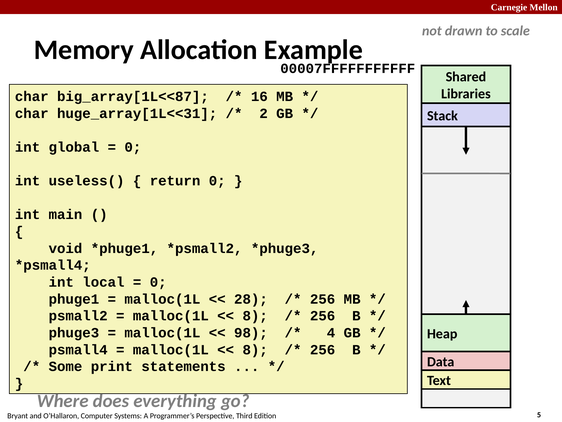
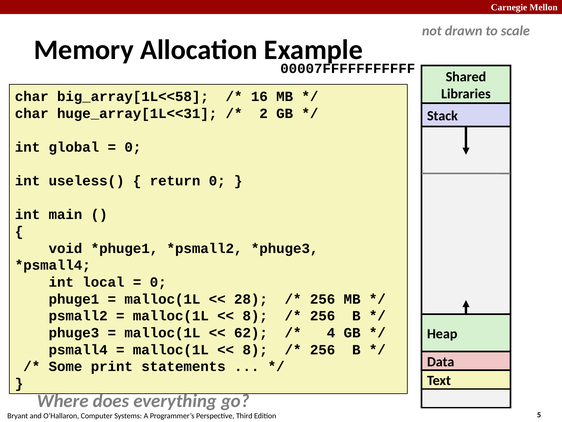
big_array[1L<<87: big_array[1L<<87 -> big_array[1L<<58
98: 98 -> 62
